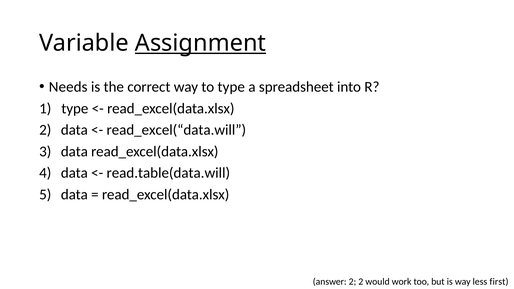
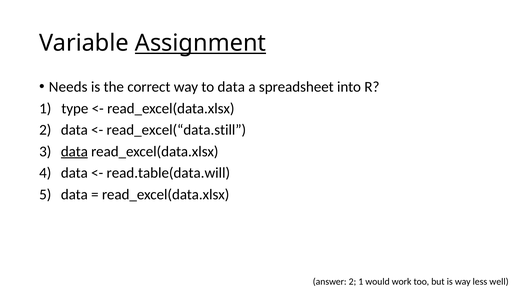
to type: type -> data
read_excel(“data.will: read_excel(“data.will -> read_excel(“data.still
data at (74, 152) underline: none -> present
2 2: 2 -> 1
first: first -> well
